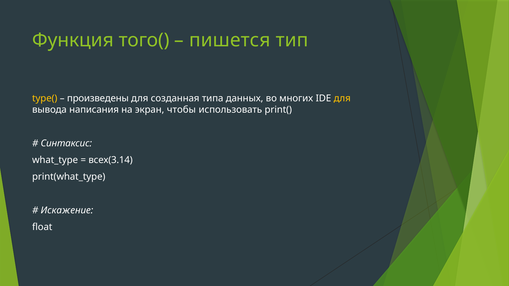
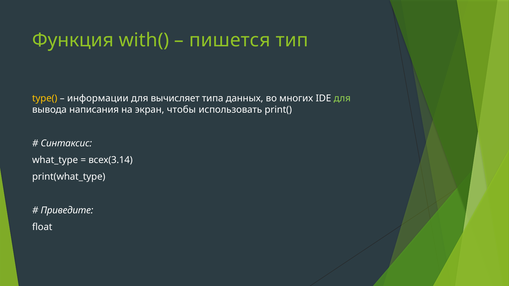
того(: того( -> with(
произведены: произведены -> информации
созданная: созданная -> вычисляет
для at (342, 99) colour: yellow -> light green
Искажение: Искажение -> Приведите
